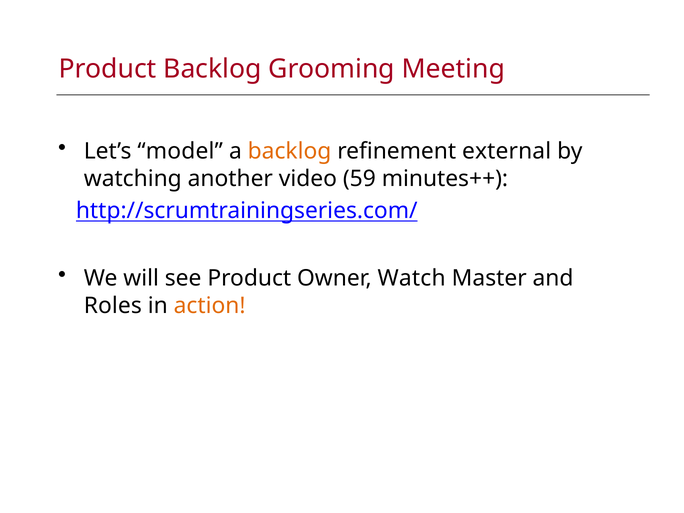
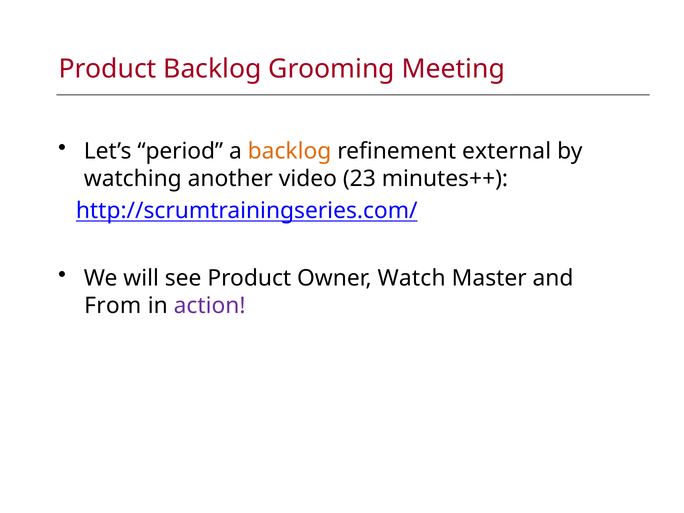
model: model -> period
59: 59 -> 23
Roles: Roles -> From
action colour: orange -> purple
